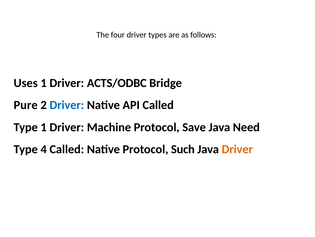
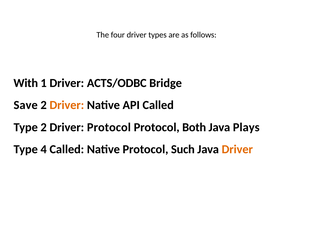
Uses: Uses -> With
Pure: Pure -> Save
Driver at (67, 105) colour: blue -> orange
Type 1: 1 -> 2
Driver Machine: Machine -> Protocol
Save: Save -> Both
Need: Need -> Plays
